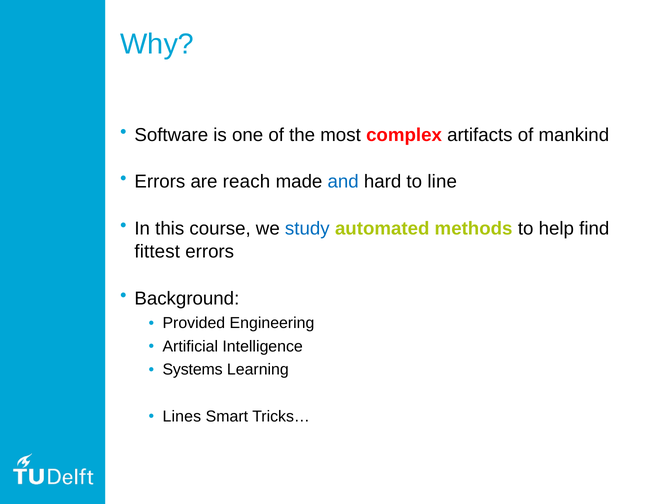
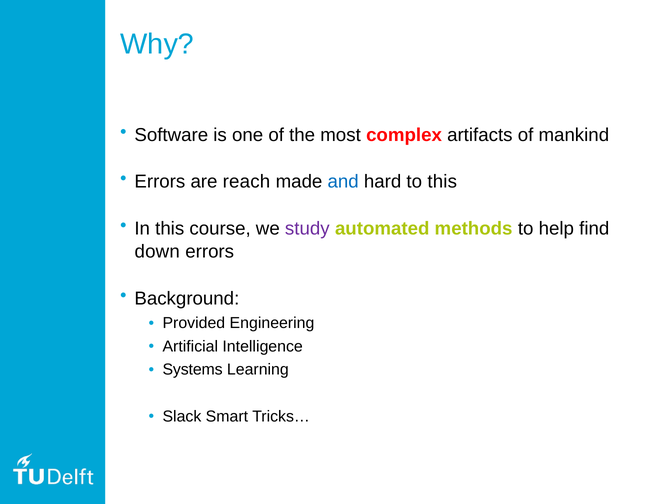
to line: line -> this
study colour: blue -> purple
fittest: fittest -> down
Lines: Lines -> Slack
